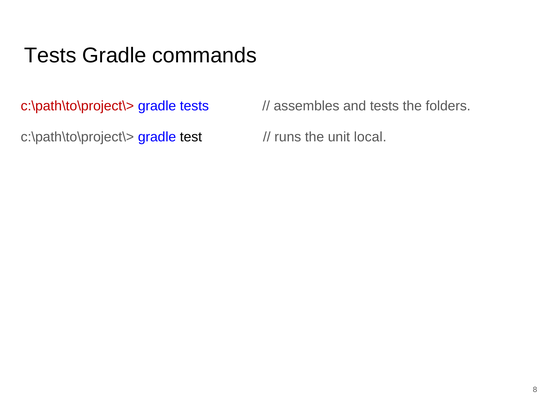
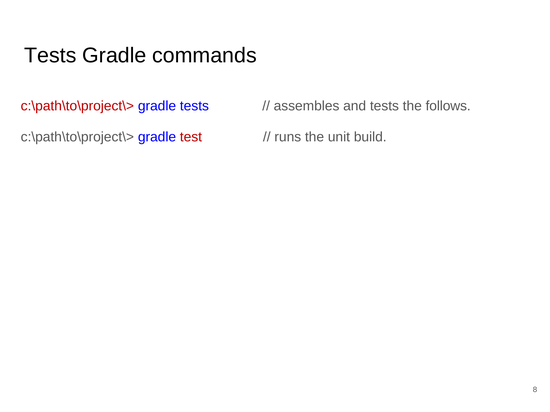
folders: folders -> follows
test colour: black -> red
local: local -> build
